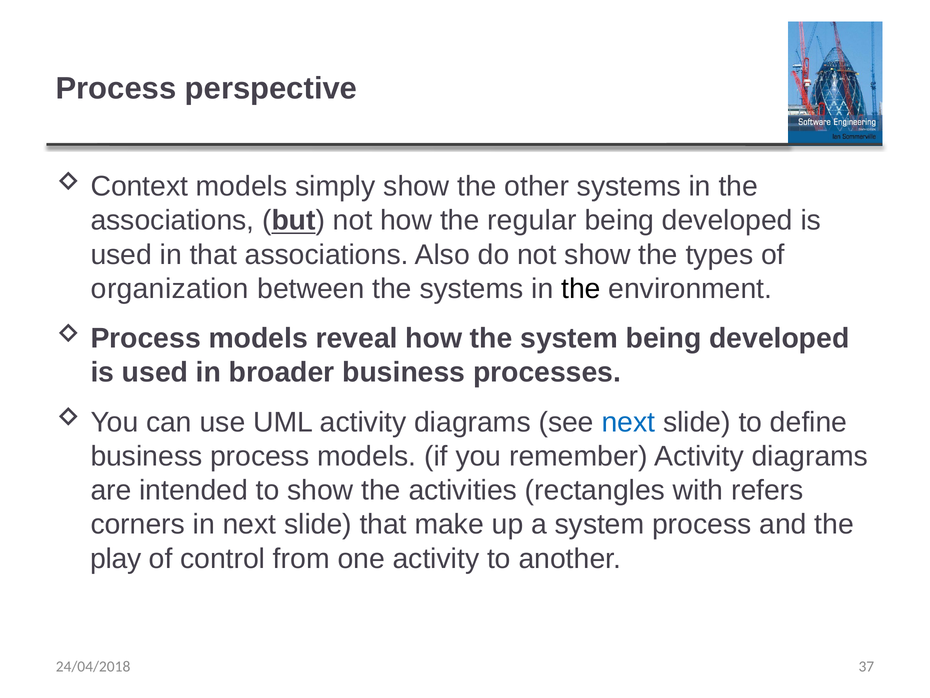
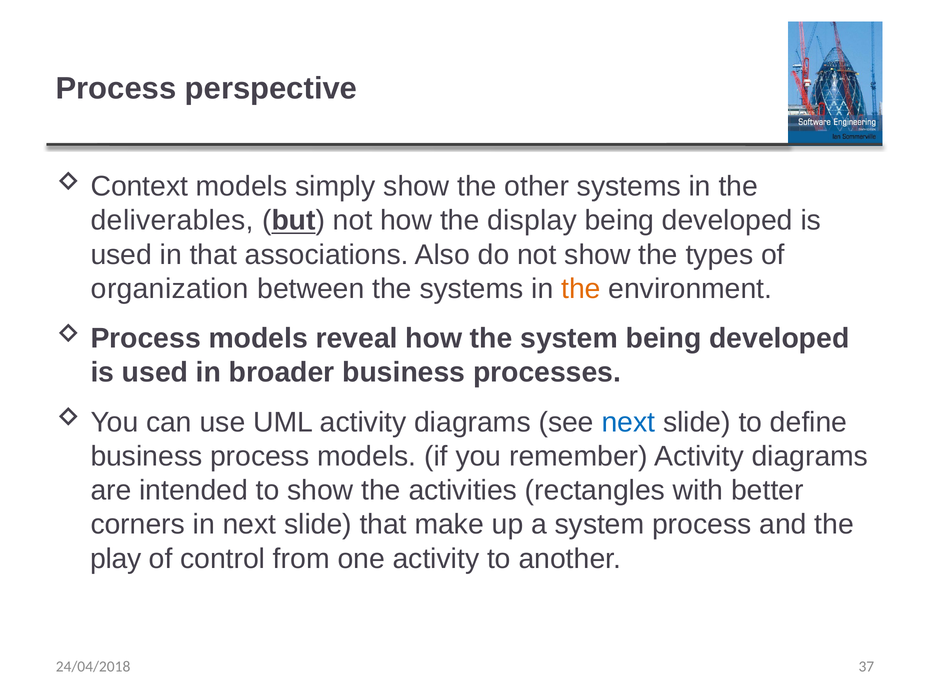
associations at (172, 220): associations -> deliverables
regular: regular -> display
the at (581, 289) colour: black -> orange
refers: refers -> better
